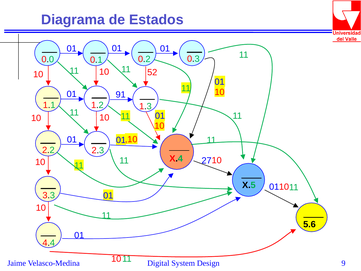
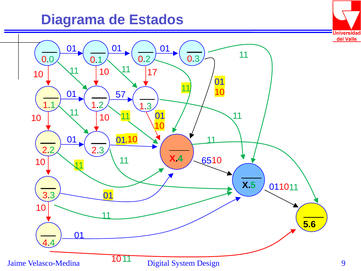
52: 52 -> 17
91: 91 -> 57
27: 27 -> 65
